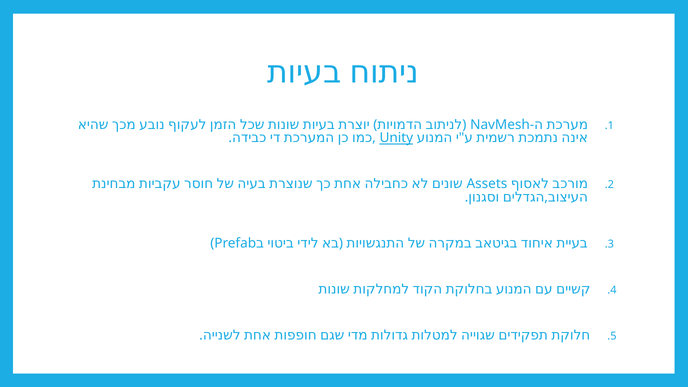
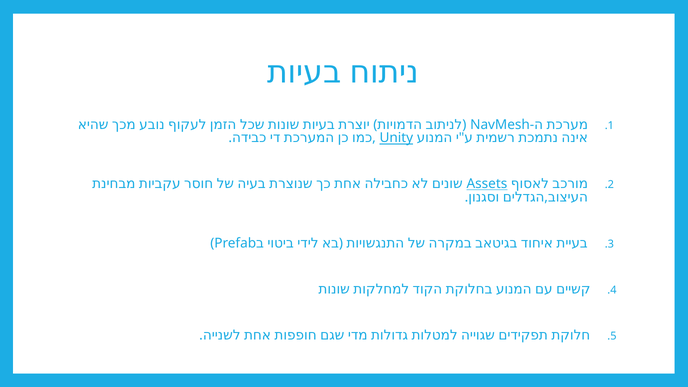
Assets underline: none -> present
